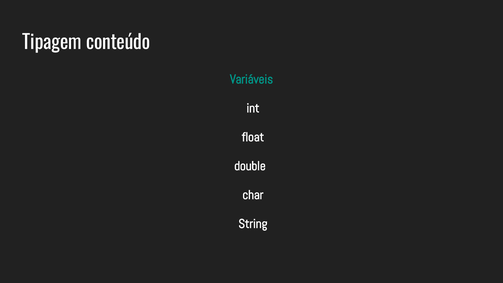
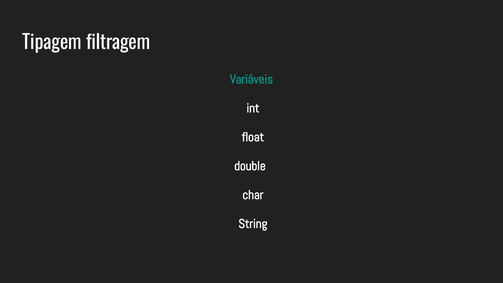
conteúdo: conteúdo -> filtragem
